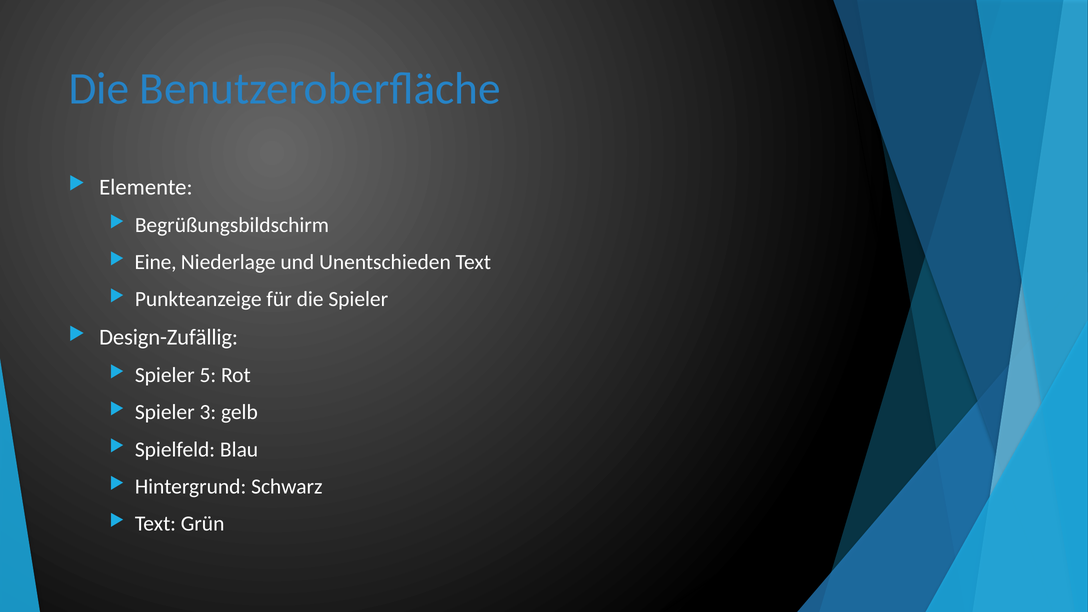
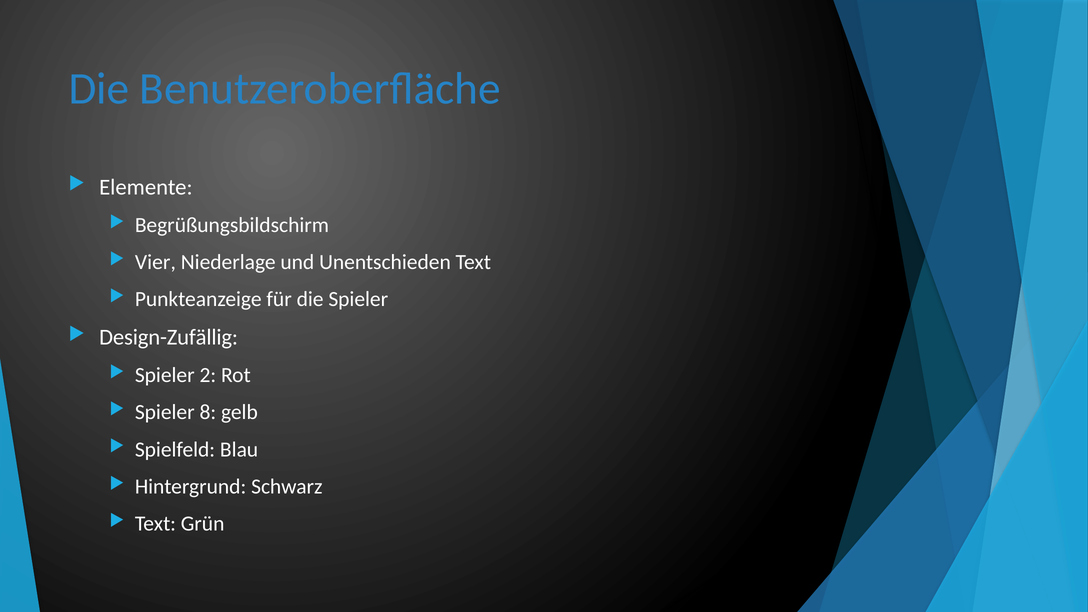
Eine: Eine -> Vier
5: 5 -> 2
3: 3 -> 8
